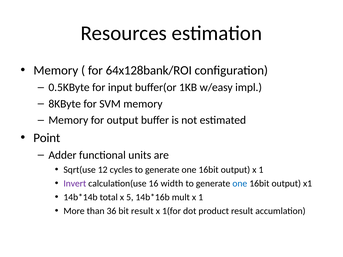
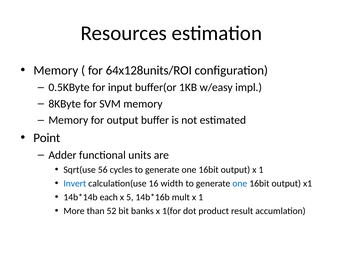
64x128bank/ROI: 64x128bank/ROI -> 64x128units/ROI
12: 12 -> 56
Invert colour: purple -> blue
total: total -> each
36: 36 -> 52
bit result: result -> banks
